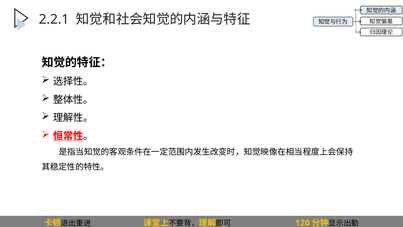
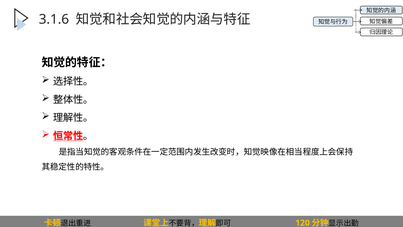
2.2.1: 2.2.1 -> 3.1.6
